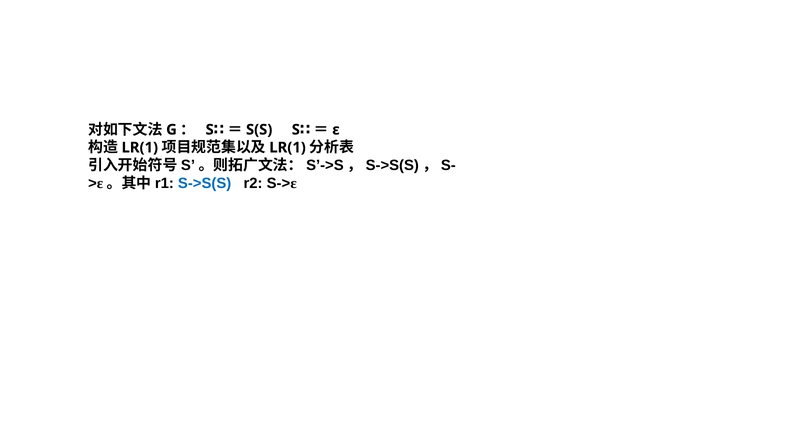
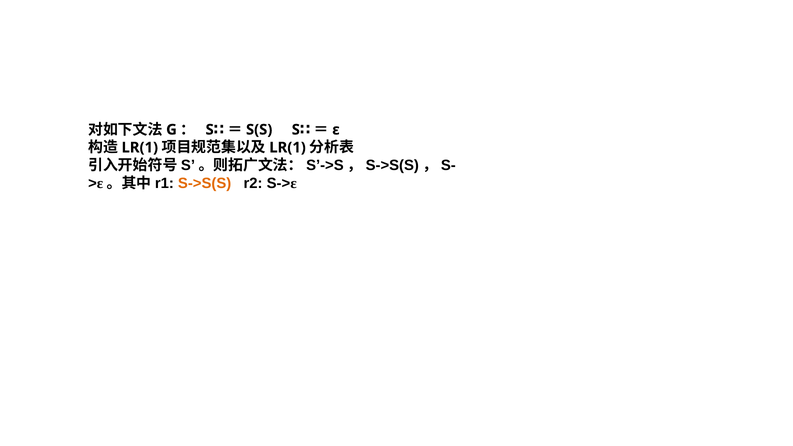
S->S(S colour: blue -> orange
